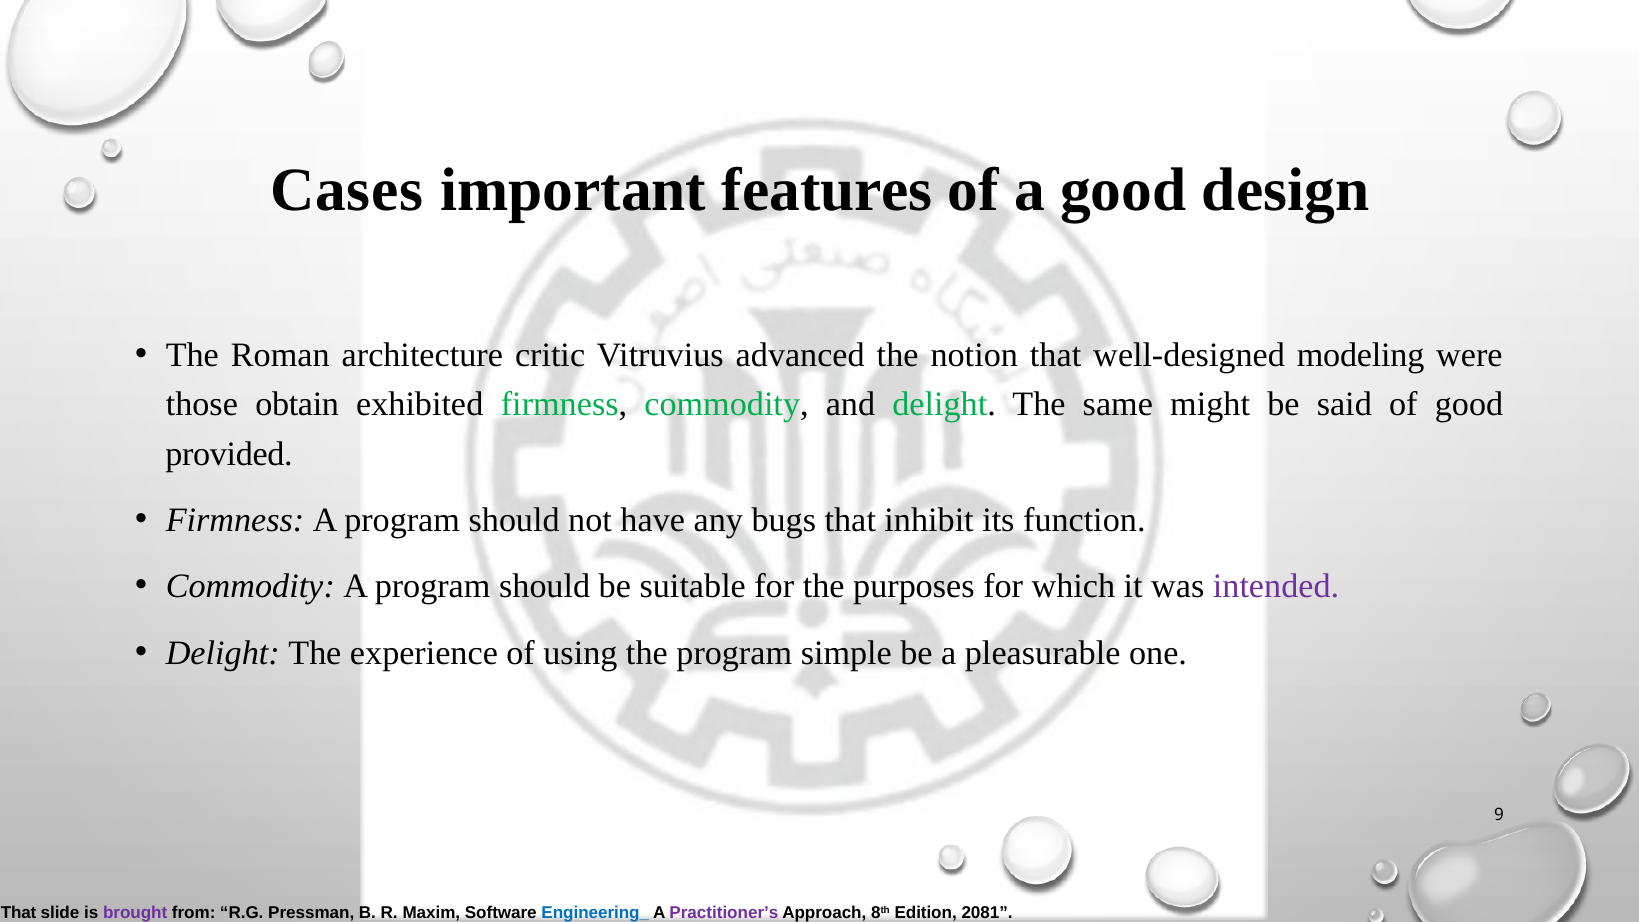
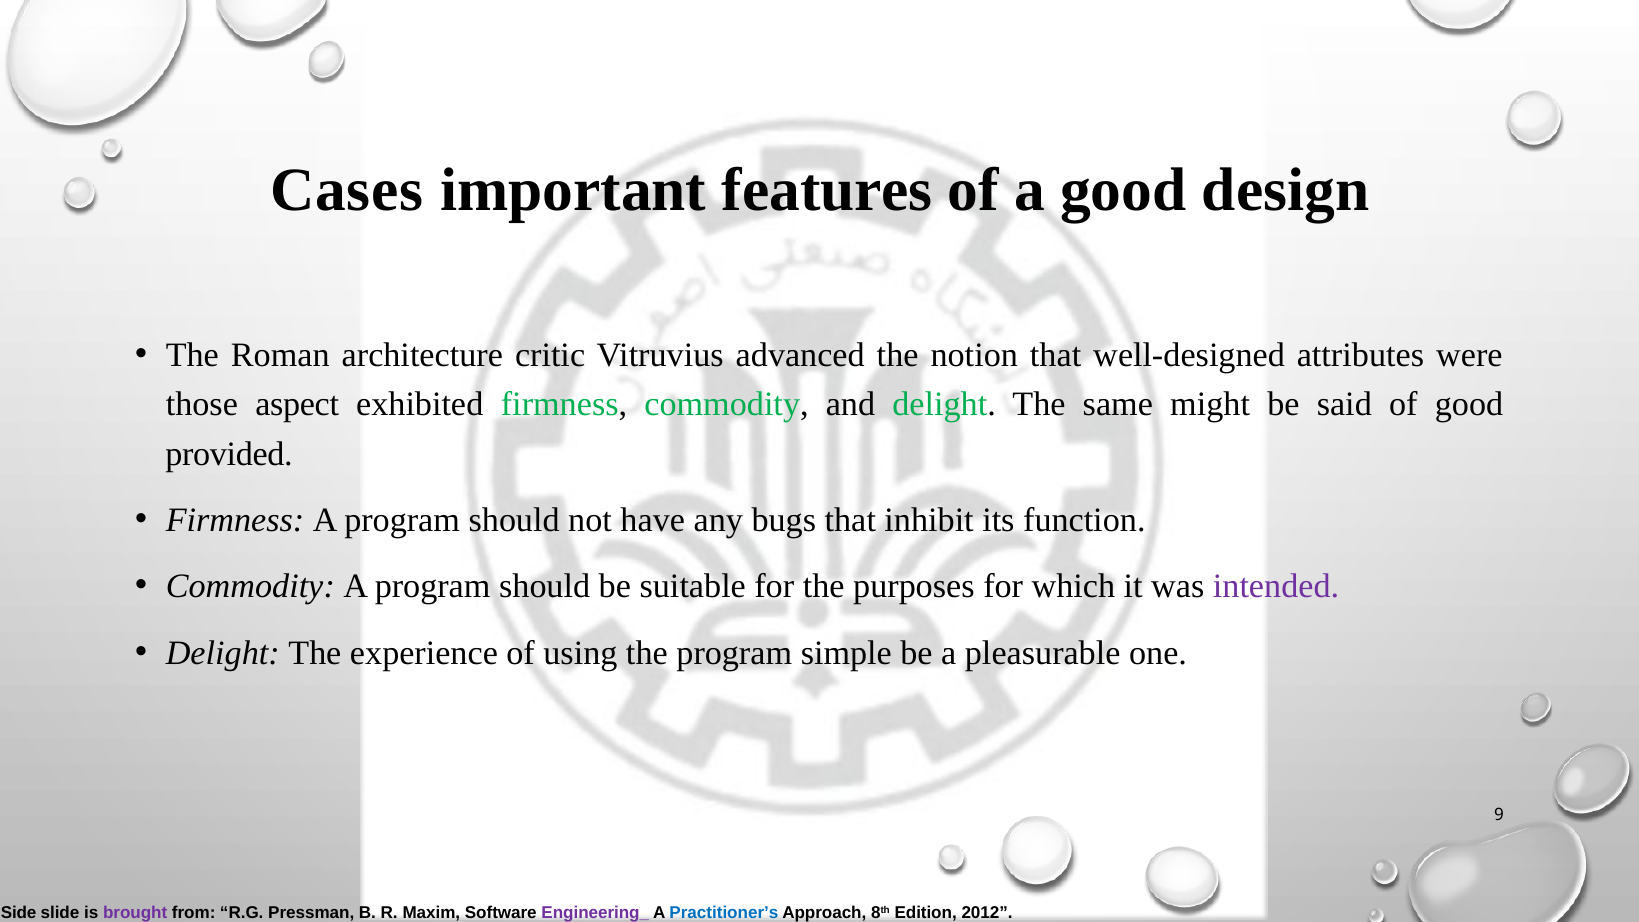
modeling: modeling -> attributes
obtain: obtain -> aspect
That at (19, 913): That -> Side
Engineering_ colour: blue -> purple
Practitioner’s colour: purple -> blue
2081: 2081 -> 2012
